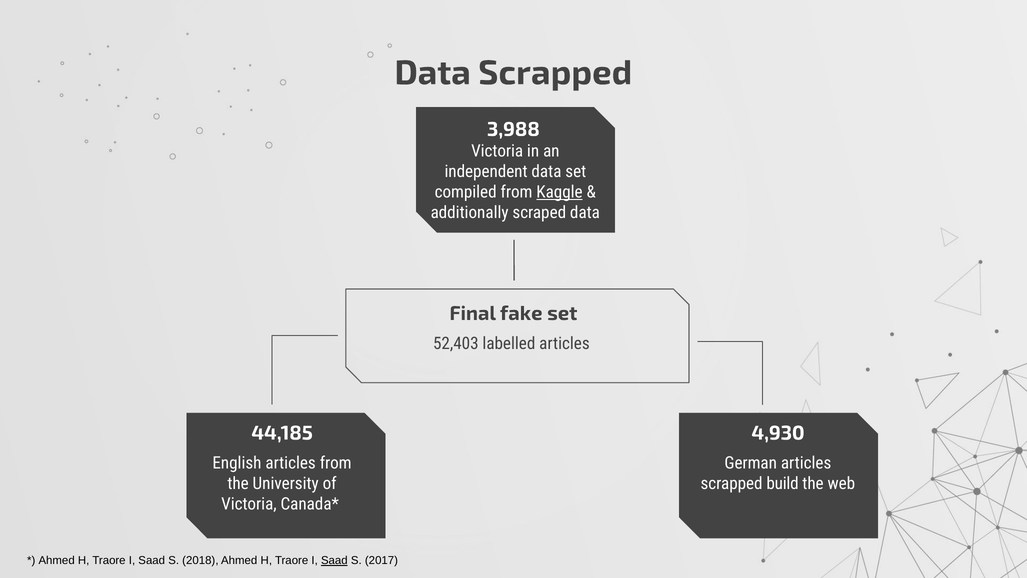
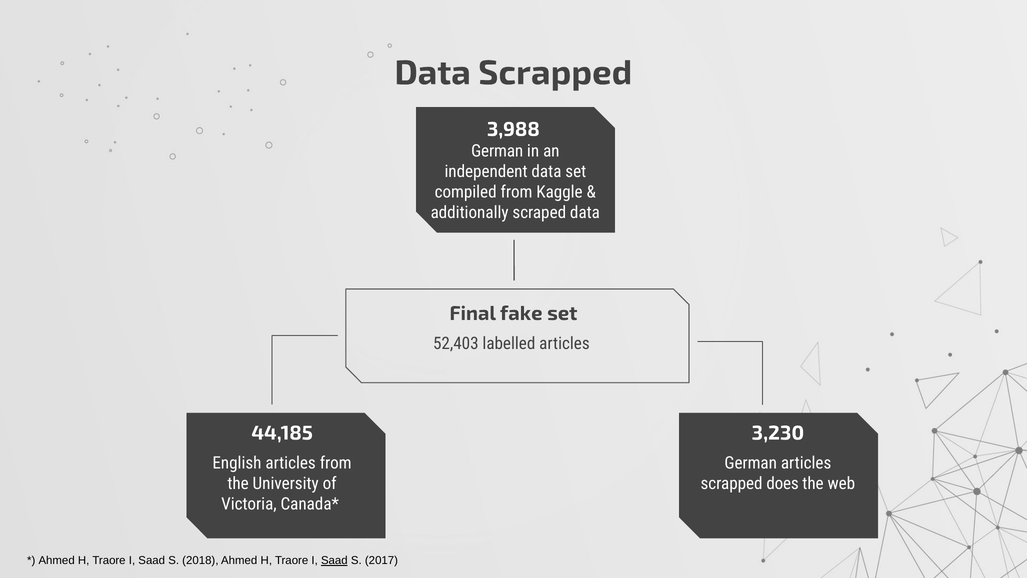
Victoria at (497, 151): Victoria -> German
Kaggle underline: present -> none
4,930: 4,930 -> 3,230
build: build -> does
